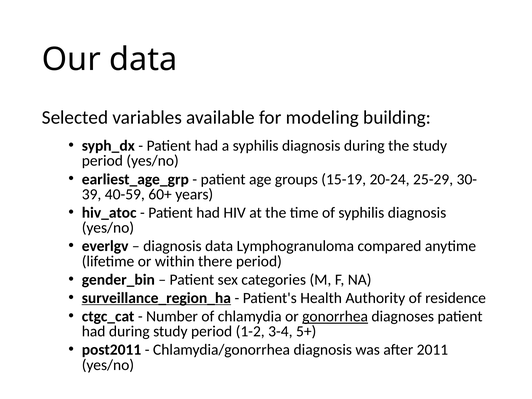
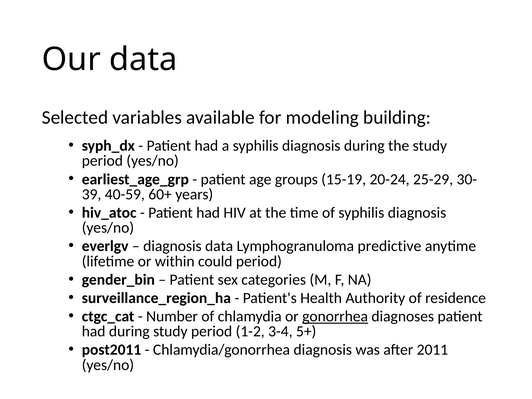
compared: compared -> predictive
there: there -> could
surveillance_region_ha underline: present -> none
